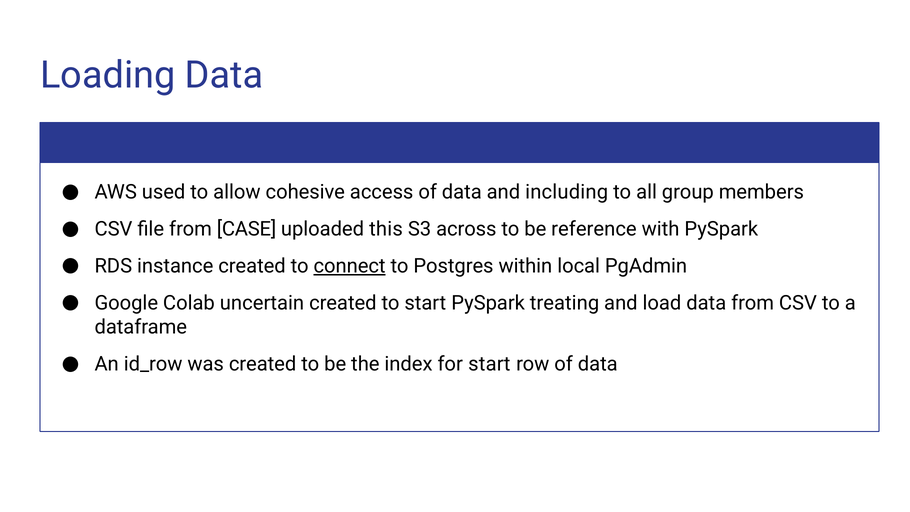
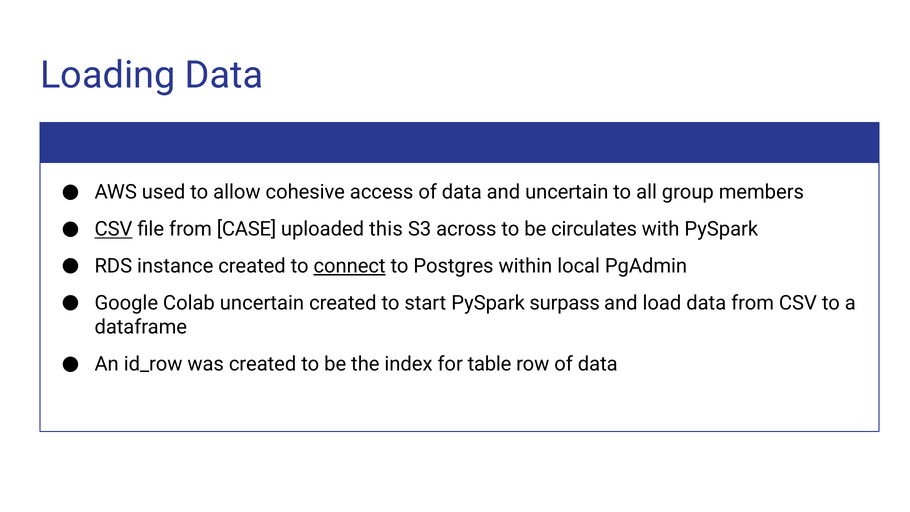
and including: including -> uncertain
CSV at (113, 229) underline: none -> present
reference: reference -> circulates
treating: treating -> surpass
for start: start -> table
